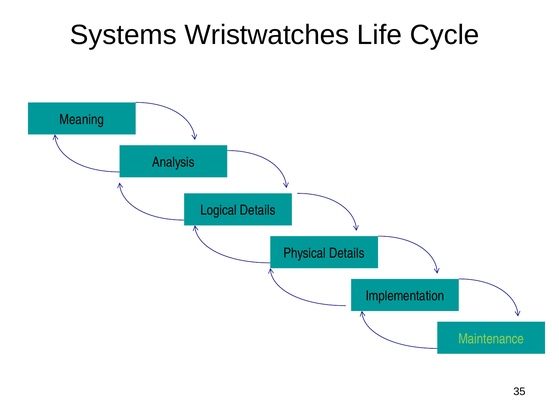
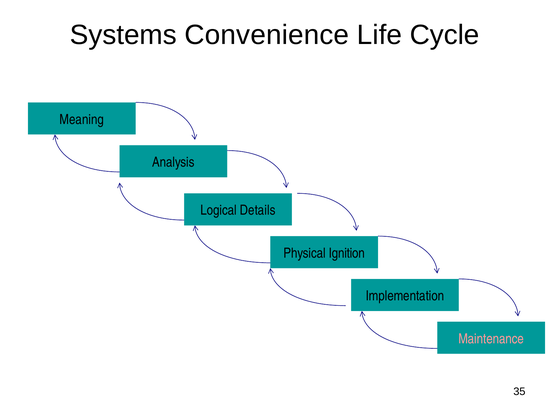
Wristwatches: Wristwatches -> Convenience
Physical Details: Details -> Ignition
Maintenance colour: light green -> pink
